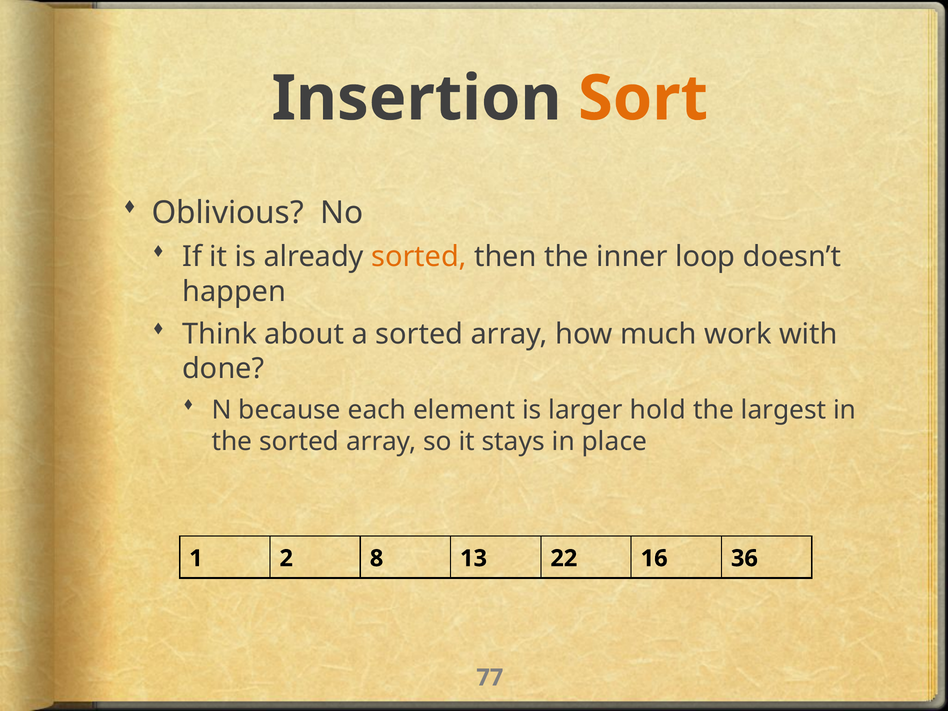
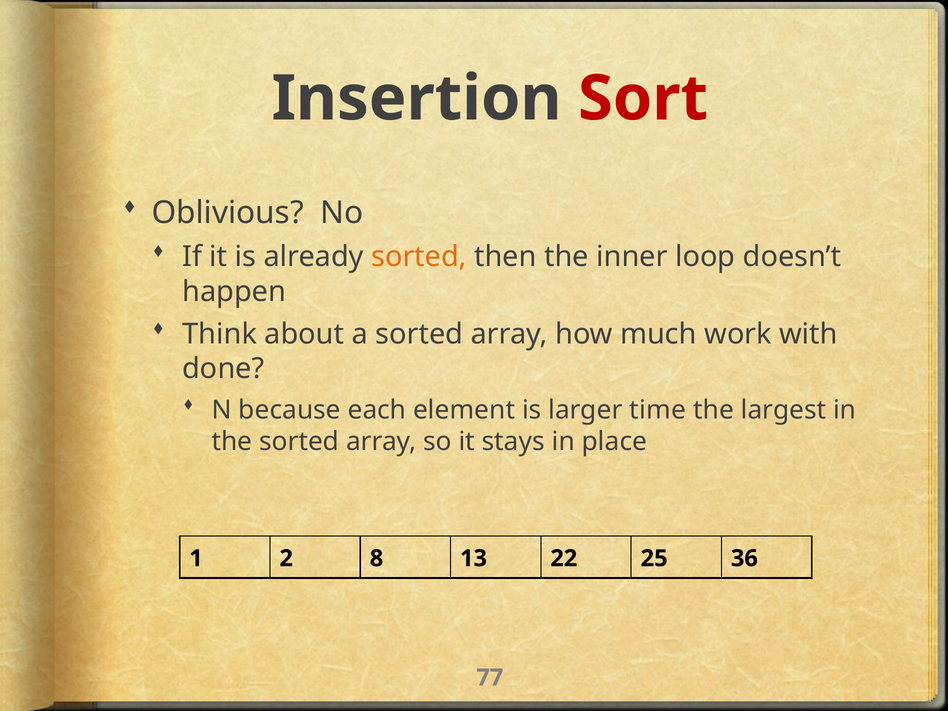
Sort colour: orange -> red
hold: hold -> time
16: 16 -> 25
